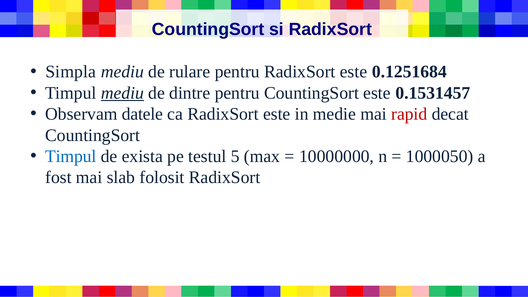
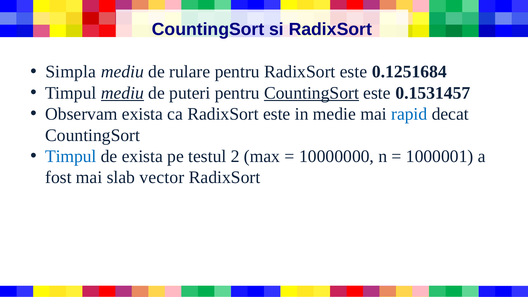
dintre: dintre -> puteri
CountingSort at (311, 93) underline: none -> present
Observam datele: datele -> exista
rapid colour: red -> blue
5: 5 -> 2
1000050: 1000050 -> 1000001
folosit: folosit -> vector
